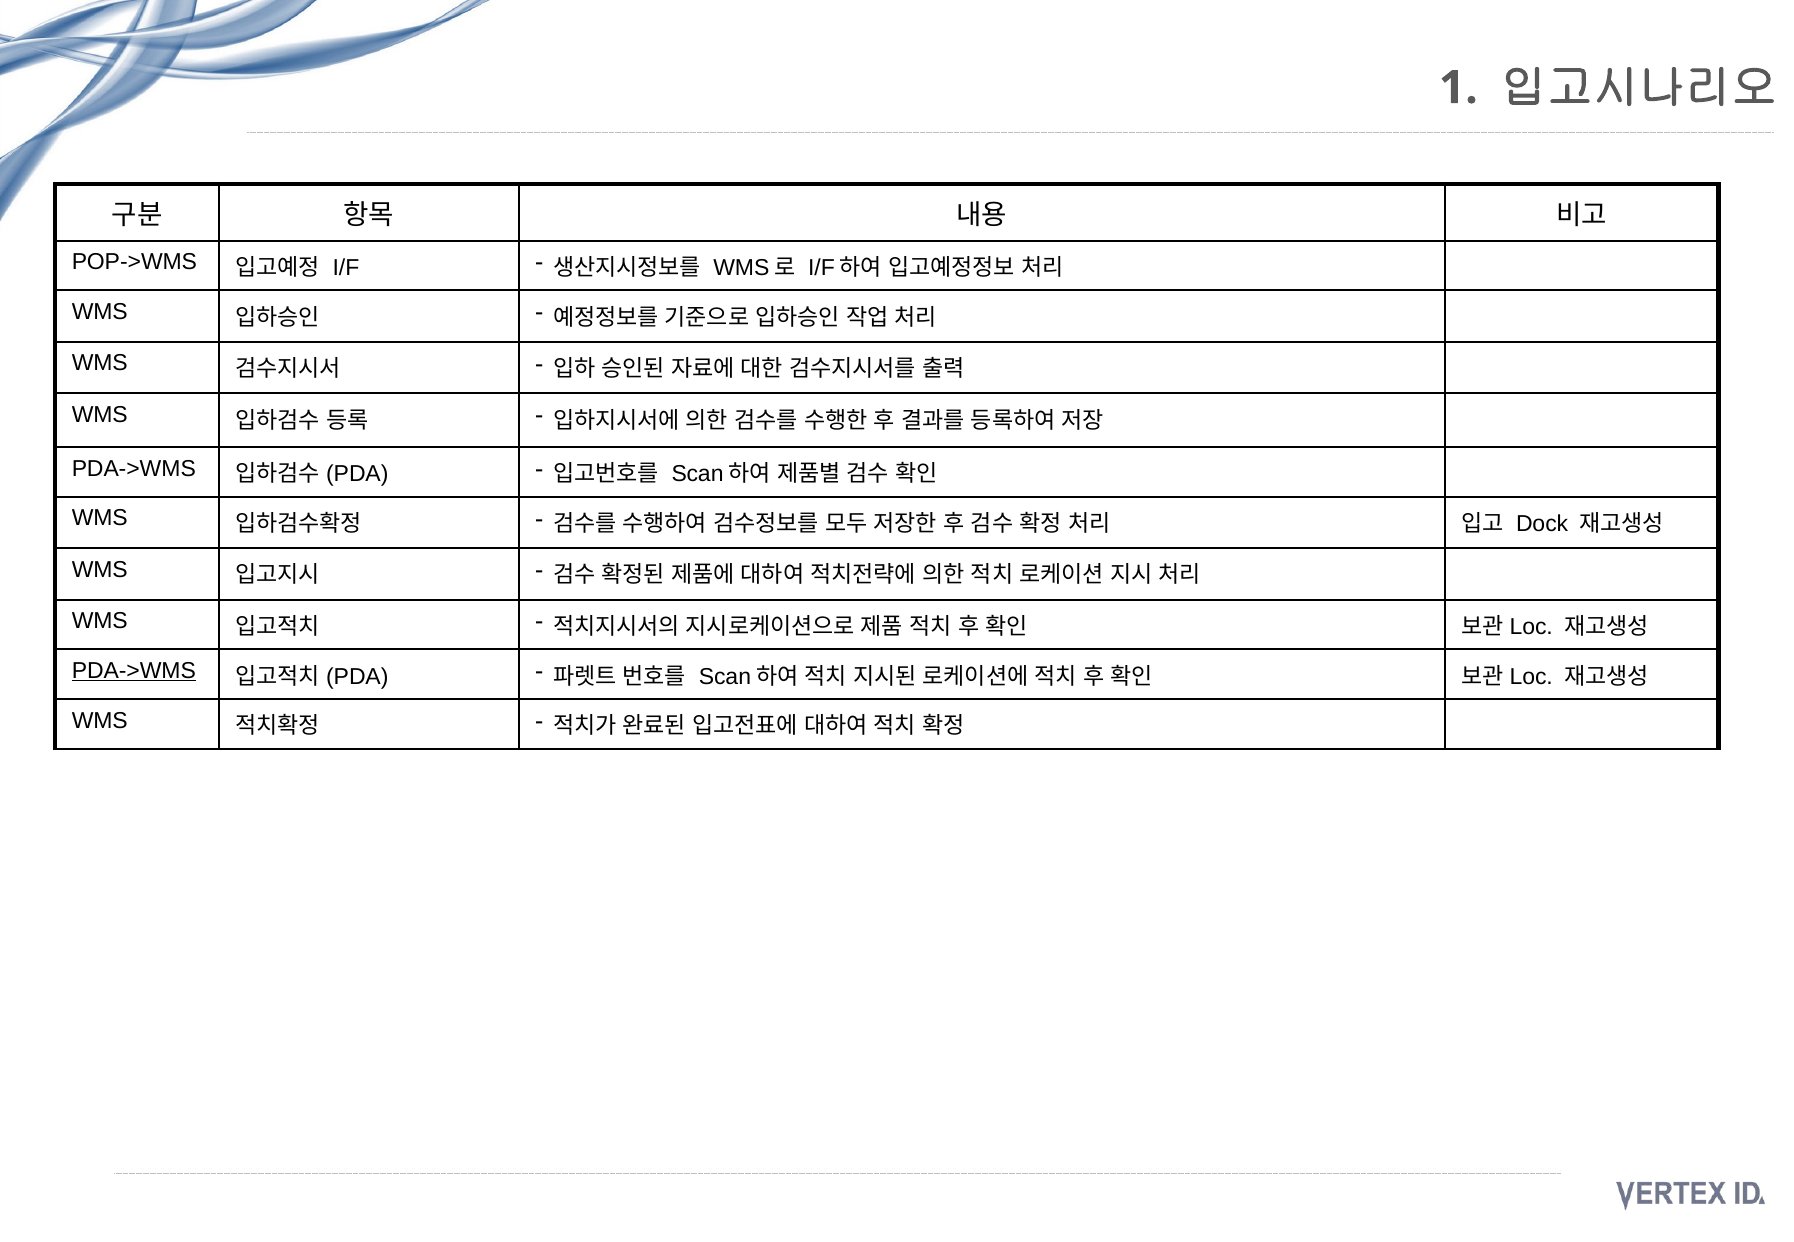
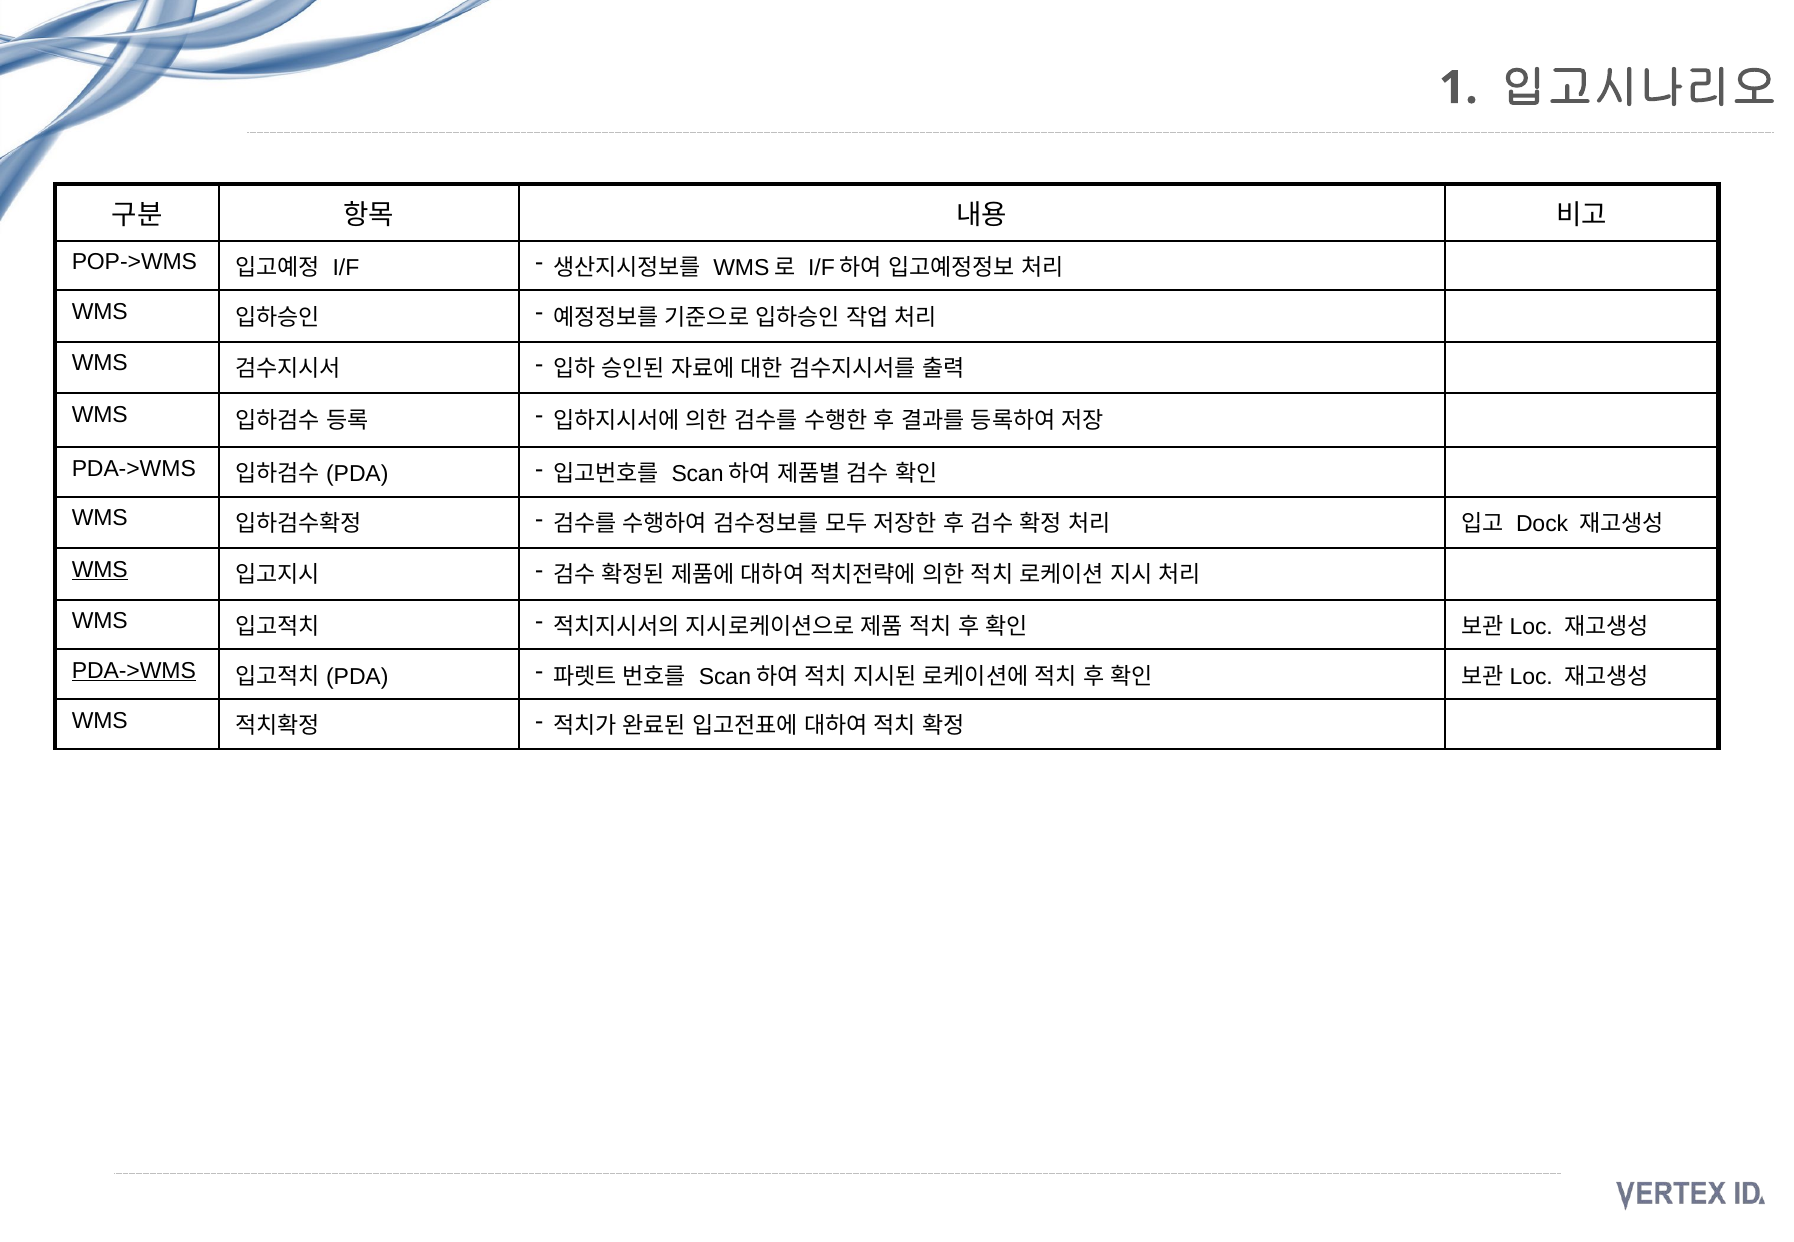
WMS at (100, 570) underline: none -> present
